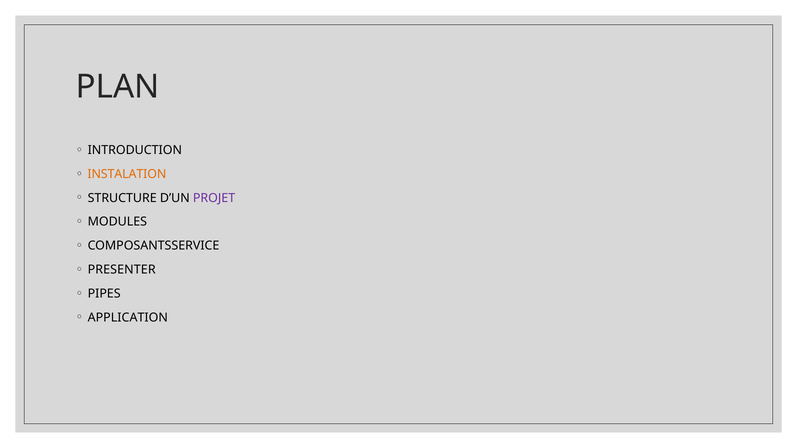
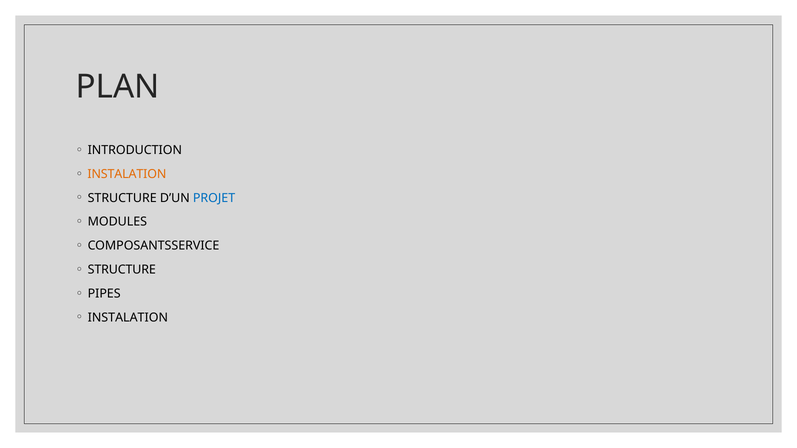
PROJET colour: purple -> blue
PRESENTER at (122, 270): PRESENTER -> STRUCTURE
APPLICATION at (128, 318): APPLICATION -> INSTALATION
